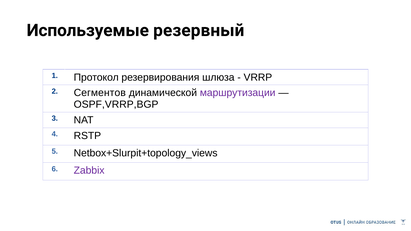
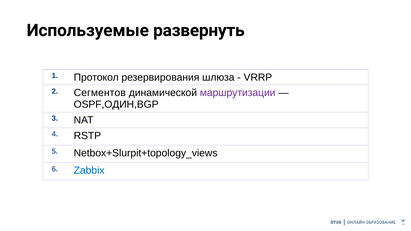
резервный: резервный -> развернуть
OSPF,VRRP,BGP: OSPF,VRRP,BGP -> OSPF,ОДИН,BGP
Zabbix colour: purple -> blue
